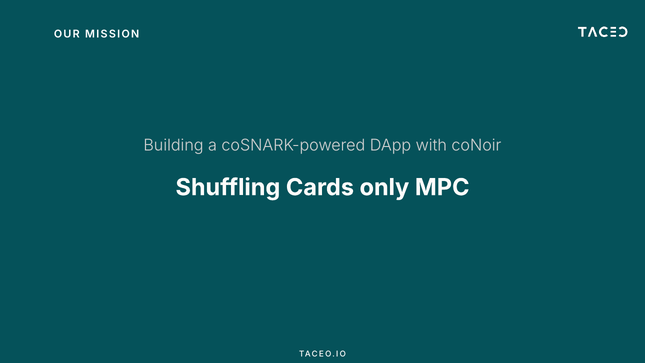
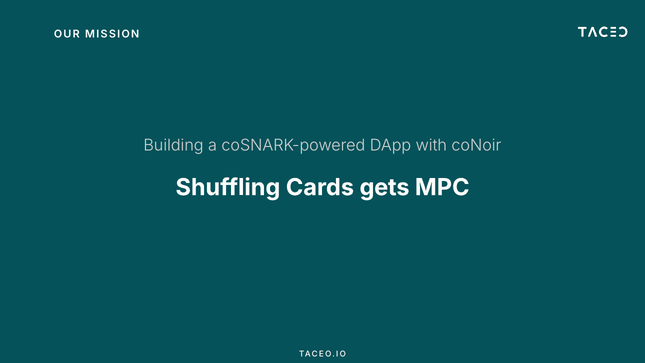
only: only -> gets
